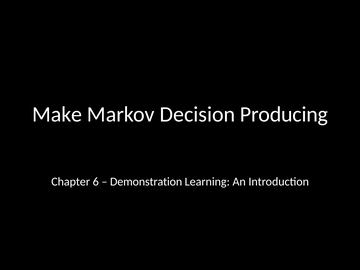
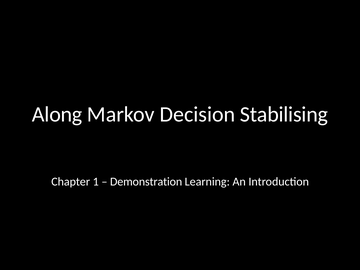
Make: Make -> Along
Producing: Producing -> Stabilising
6: 6 -> 1
